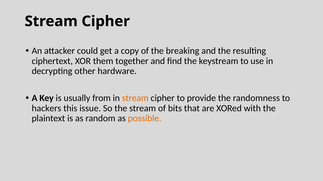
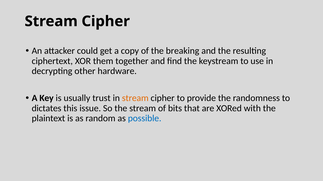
from: from -> trust
hackers: hackers -> dictates
possible colour: orange -> blue
